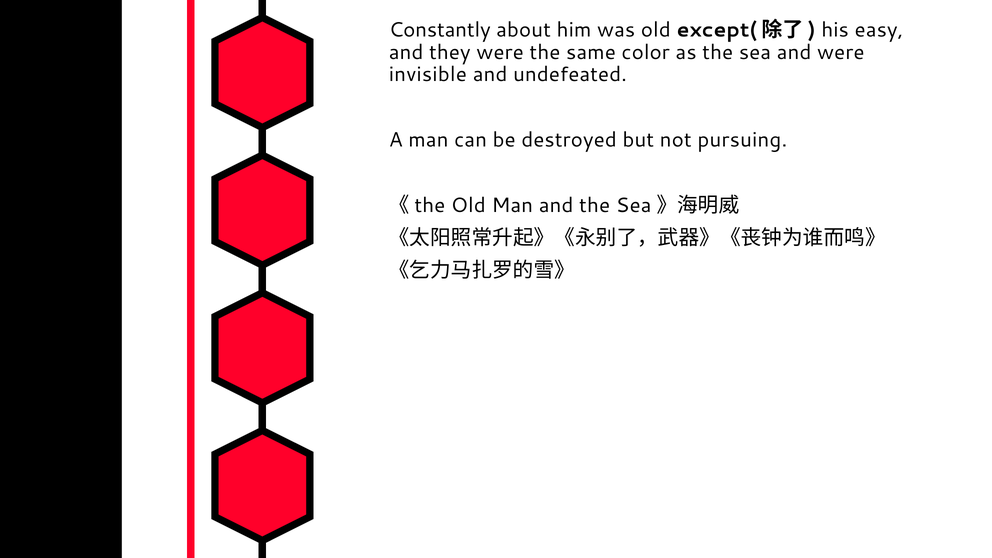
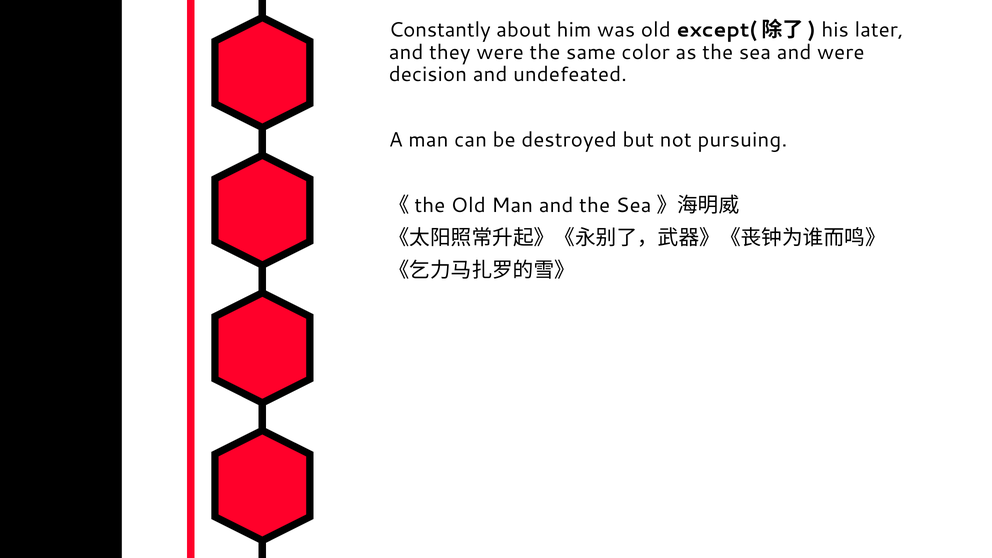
easy: easy -> later
invisible: invisible -> decision
